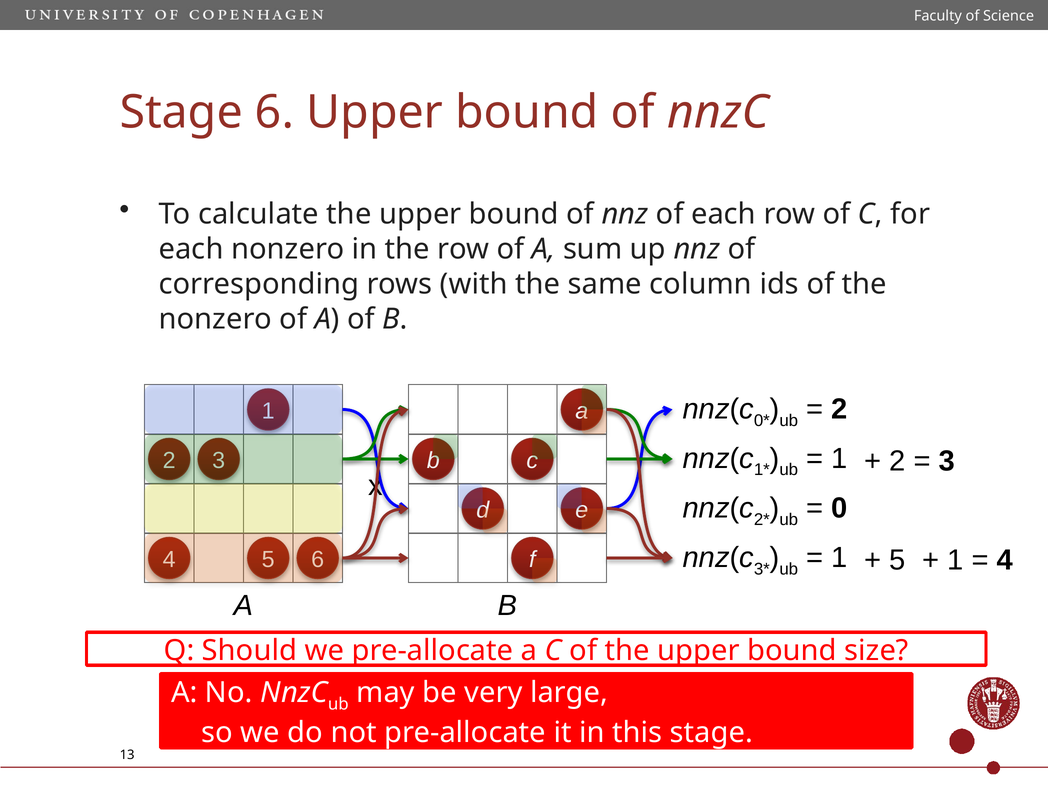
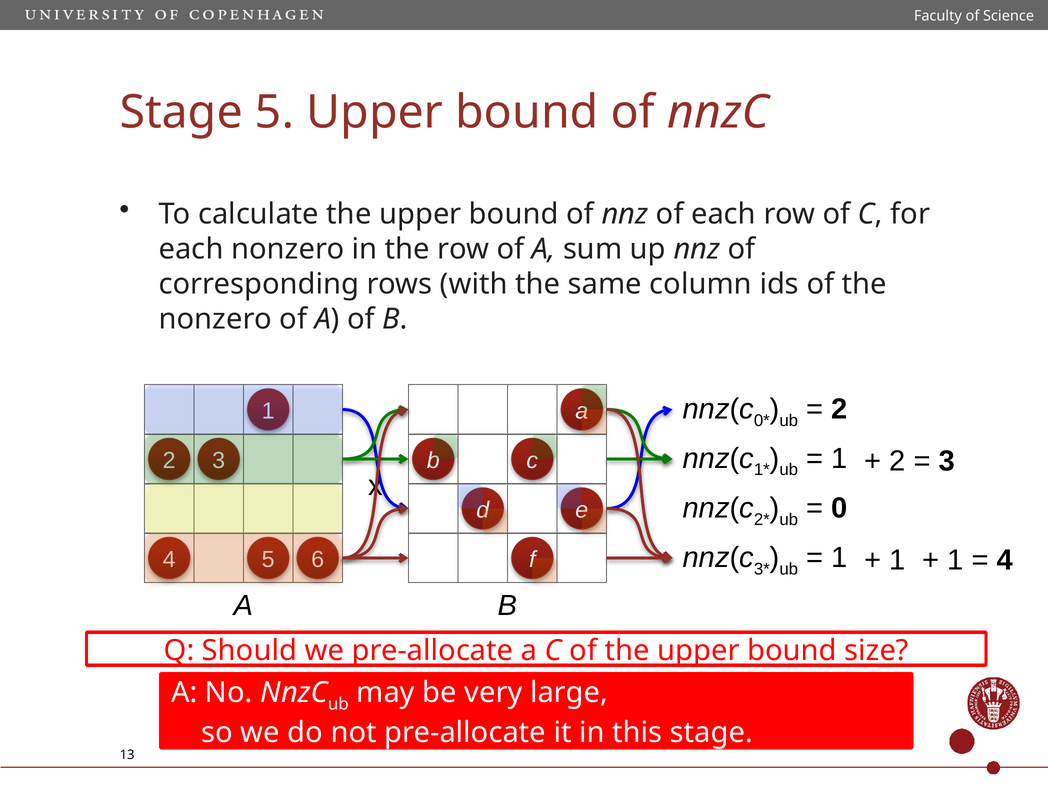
6: 6 -> 5
5 at (897, 560): 5 -> 1
